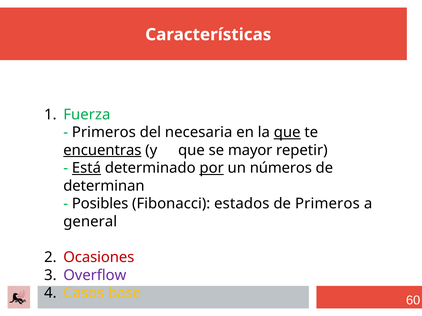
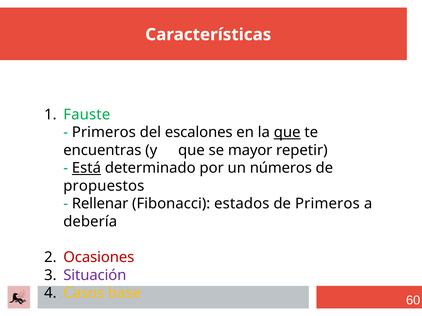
Fuerza: Fuerza -> Fauste
necesaria: necesaria -> escalones
encuentras underline: present -> none
por underline: present -> none
determinan: determinan -> propuestos
Posibles: Posibles -> Rellenar
general: general -> debería
Overflow: Overflow -> Situación
